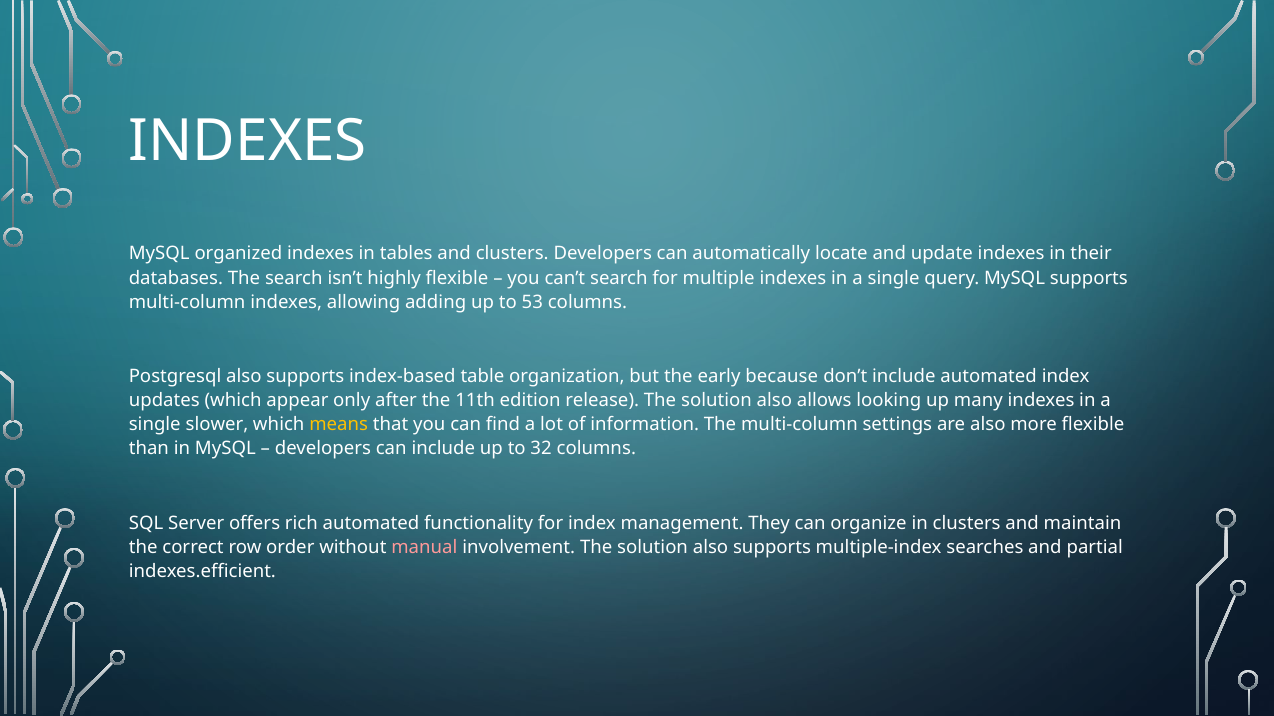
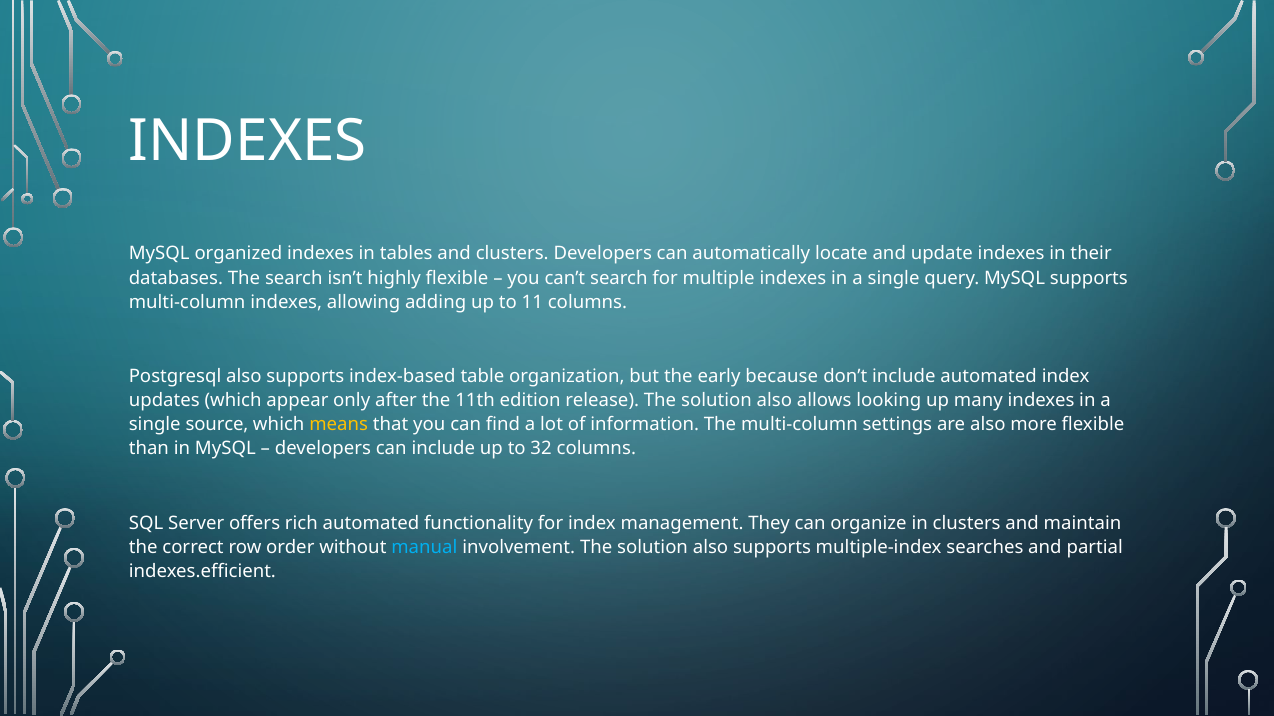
53: 53 -> 11
slower: slower -> source
manual colour: pink -> light blue
